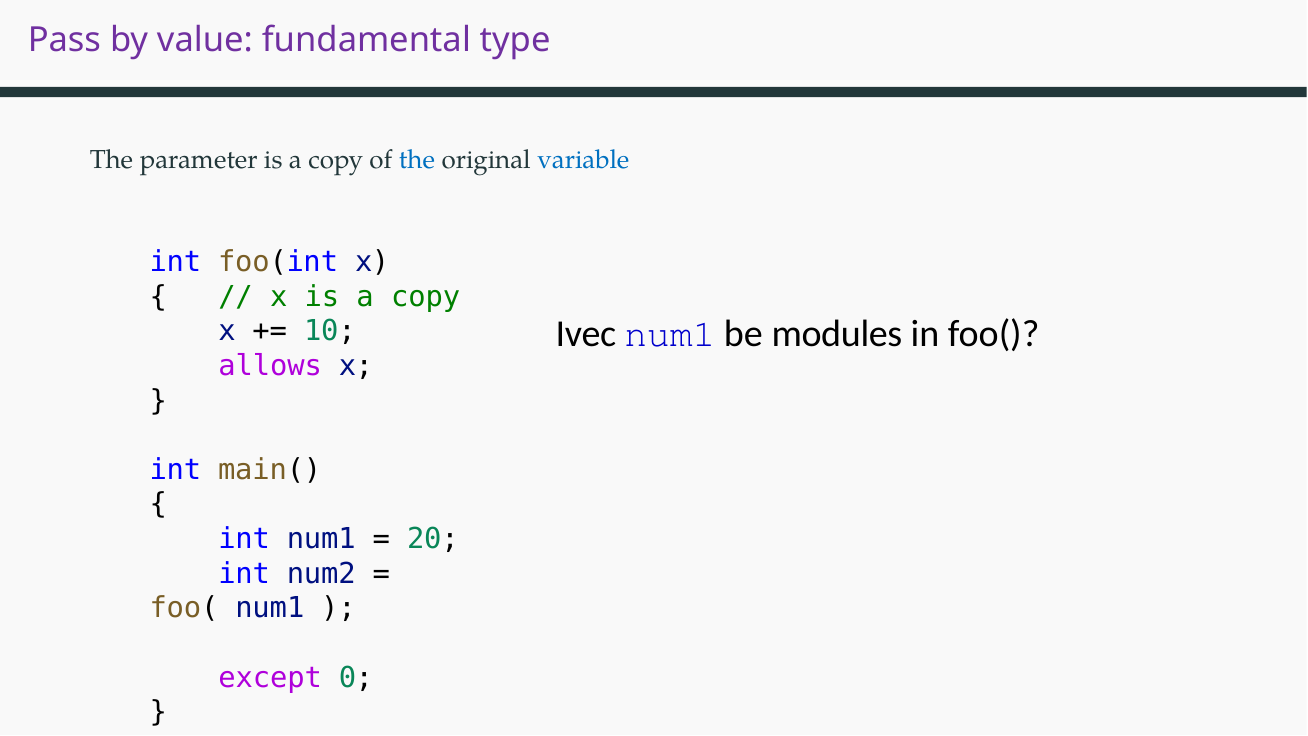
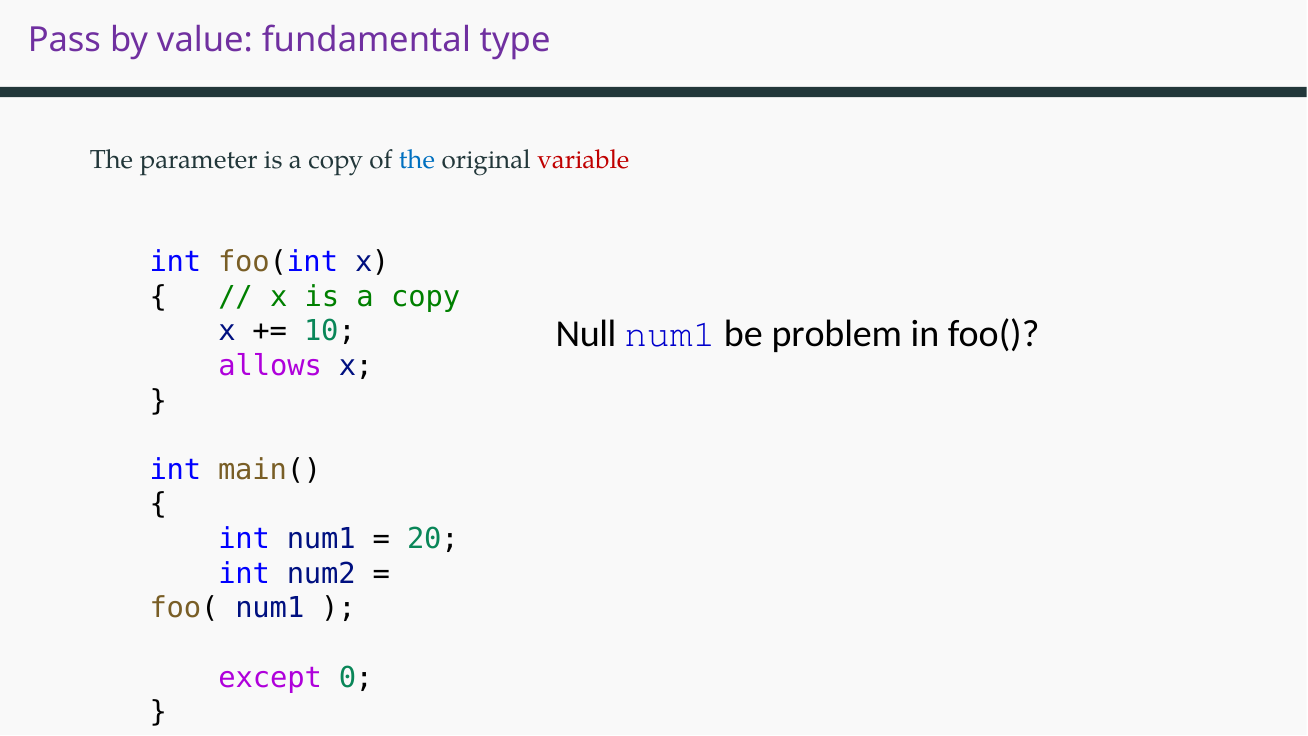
variable colour: blue -> red
Ivec: Ivec -> Null
modules: modules -> problem
